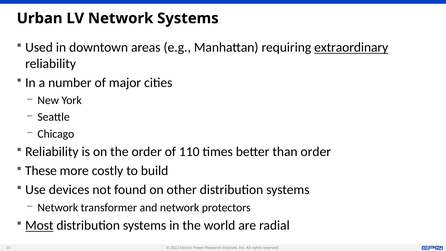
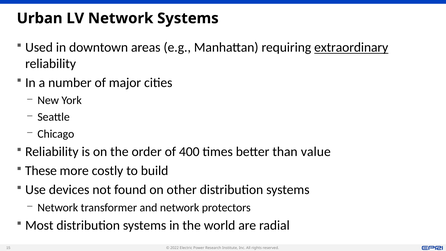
110: 110 -> 400
than order: order -> value
Most underline: present -> none
